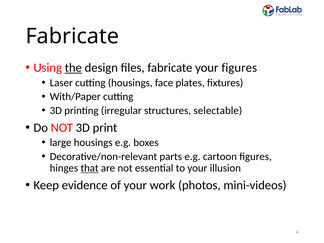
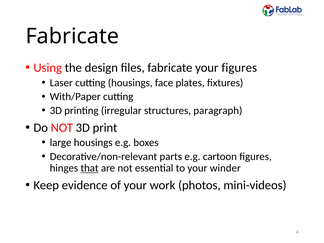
the underline: present -> none
selectable: selectable -> paragraph
illusion: illusion -> winder
